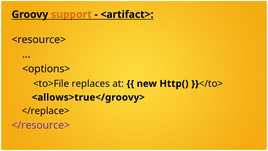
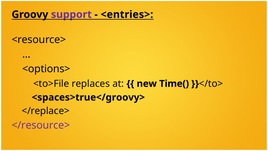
support colour: orange -> purple
<artifact>: <artifact> -> <entries>
Http(: Http( -> Time(
<allows>true</groovy>: <allows>true</groovy> -> <spaces>true</groovy>
